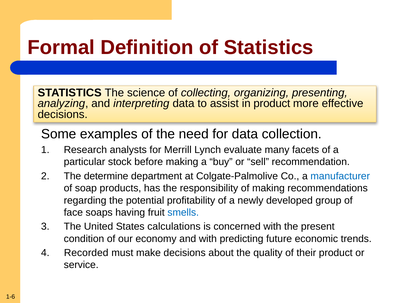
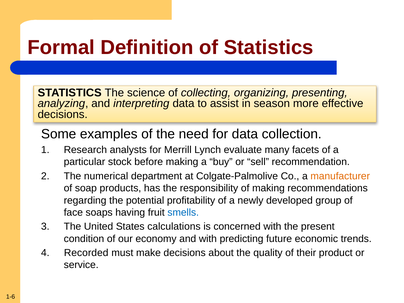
in product: product -> season
determine: determine -> numerical
manufacturer colour: blue -> orange
